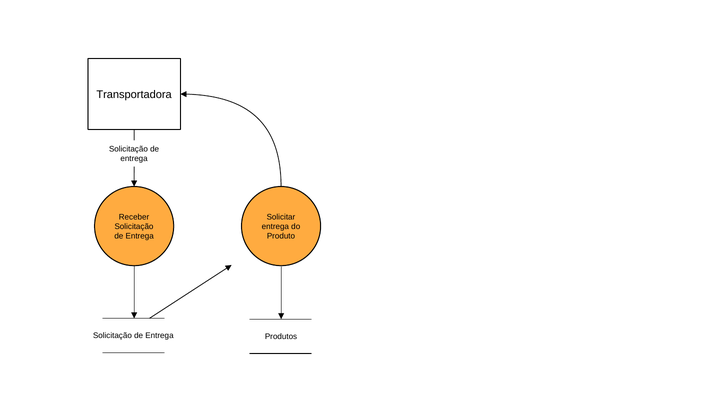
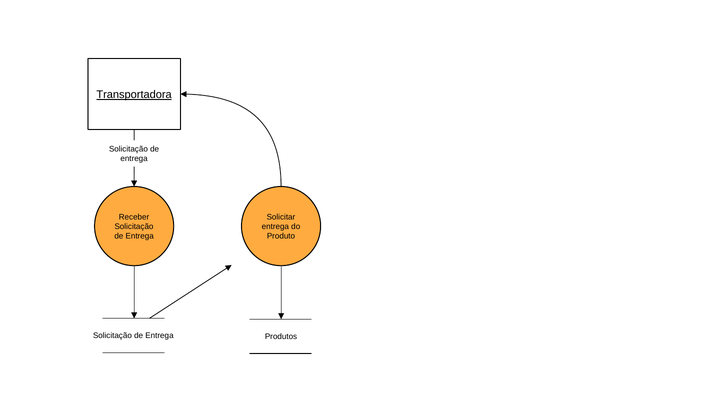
Transportadora underline: none -> present
